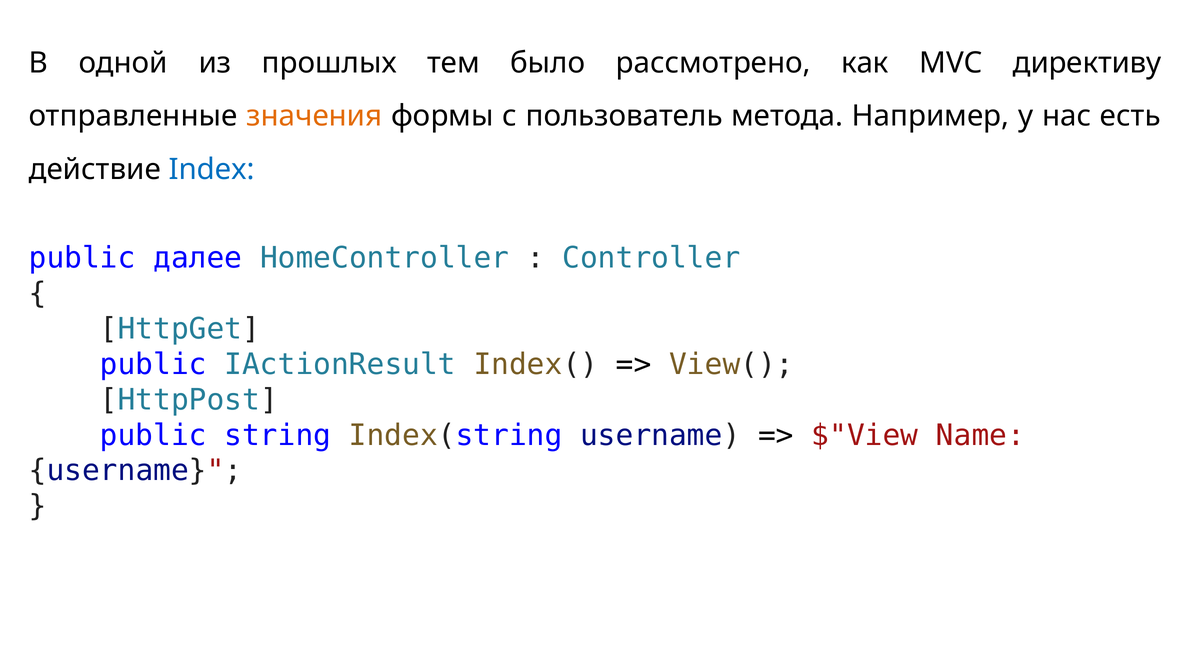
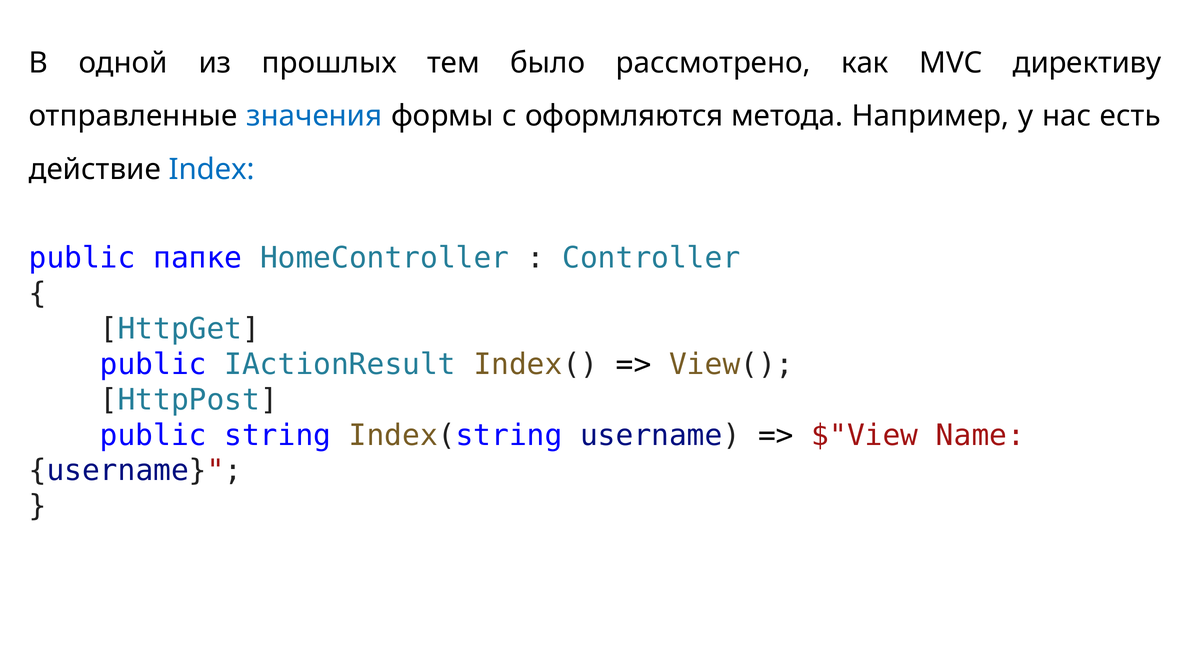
значения colour: orange -> blue
пользователь: пользователь -> оформляются
далее: далее -> папке
